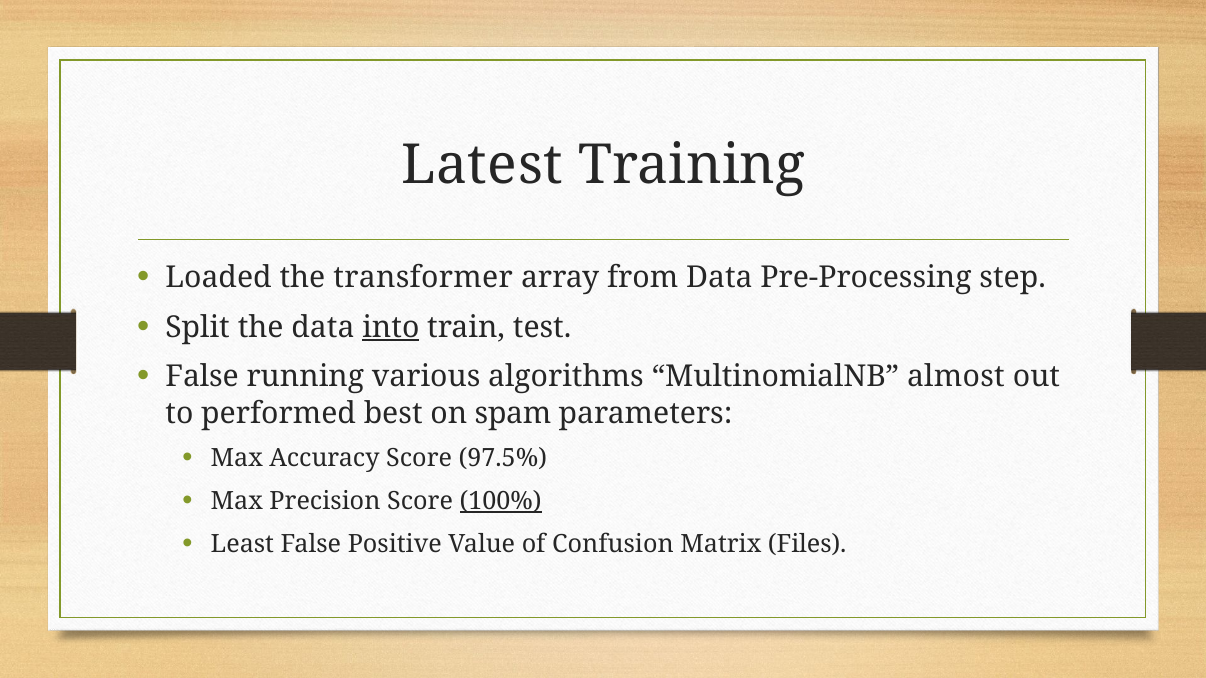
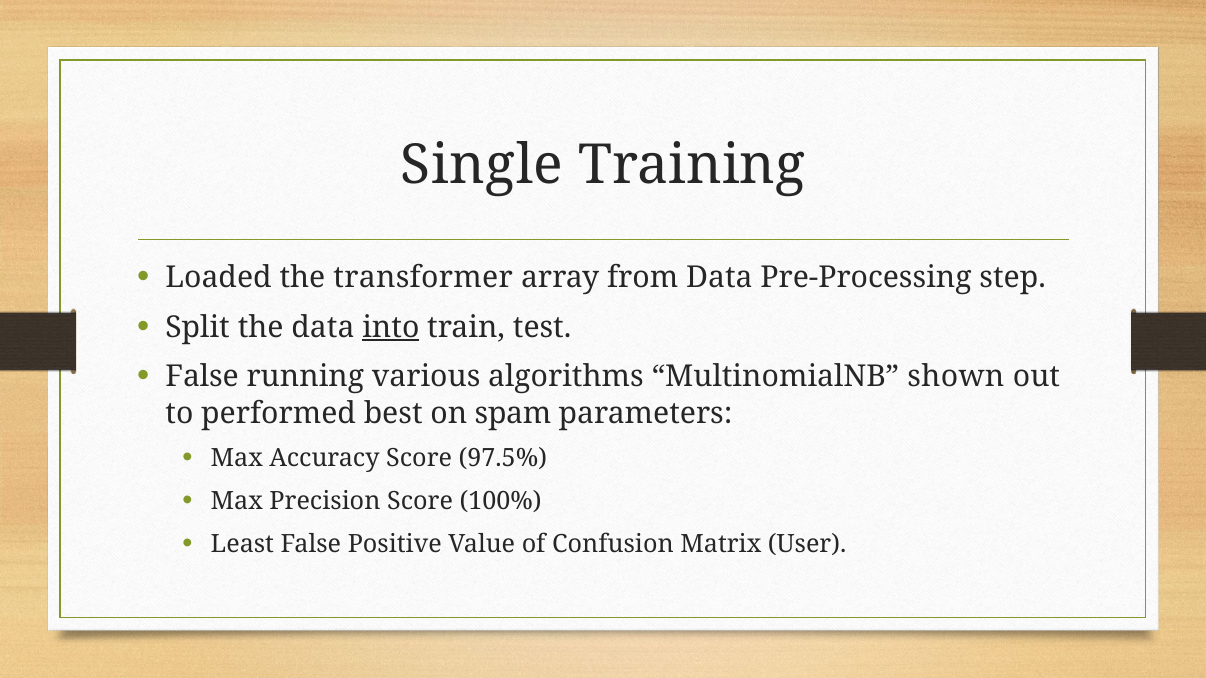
Latest: Latest -> Single
almost: almost -> shown
100% underline: present -> none
Files: Files -> User
